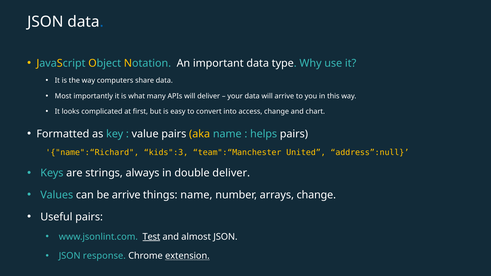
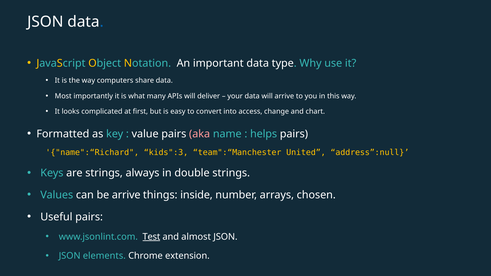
aka colour: yellow -> pink
double deliver: deliver -> strings
things name: name -> inside
arrays change: change -> chosen
response: response -> elements
extension underline: present -> none
